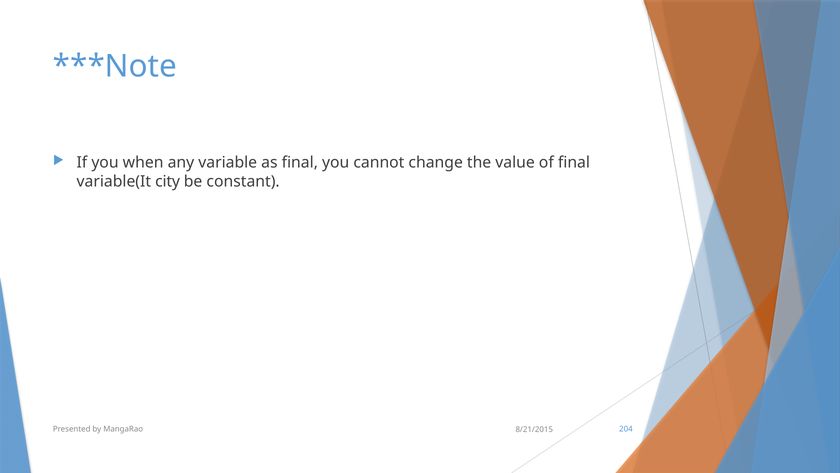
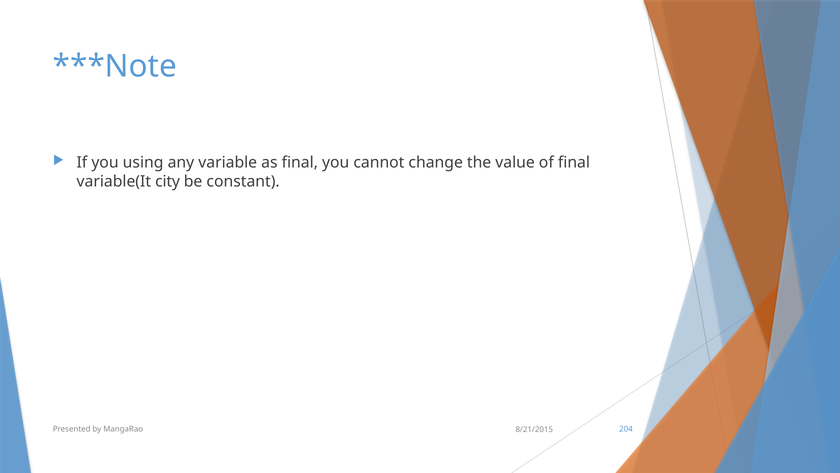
when: when -> using
